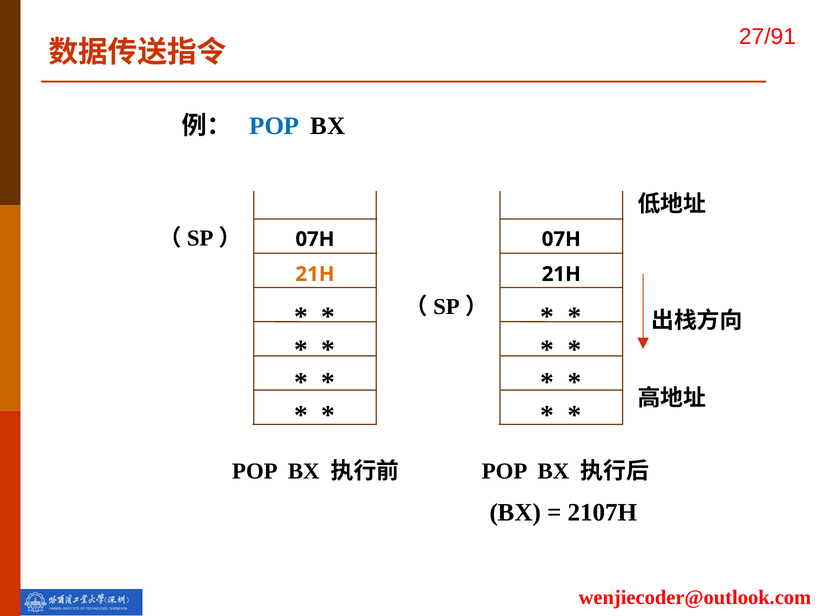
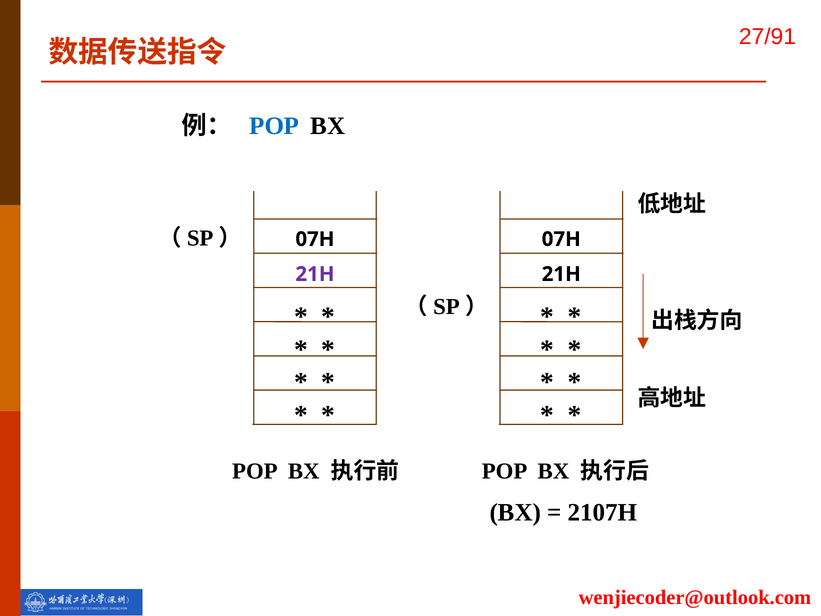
21H at (315, 274) colour: orange -> purple
